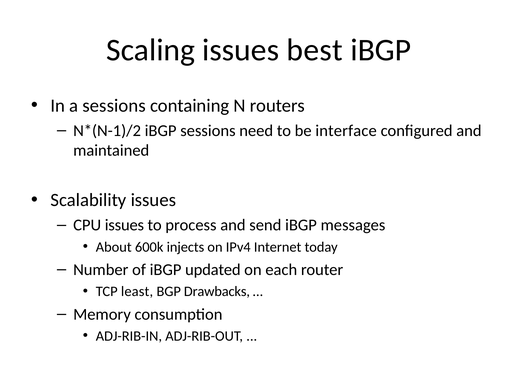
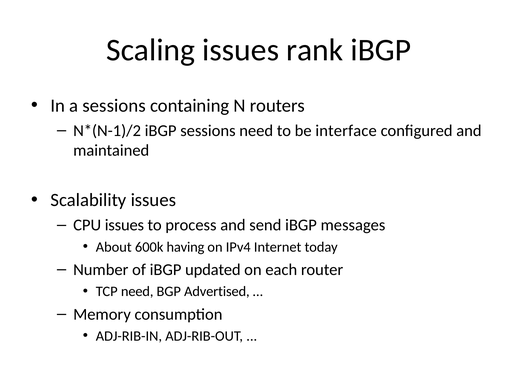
best: best -> rank
injects: injects -> having
TCP least: least -> need
Drawbacks: Drawbacks -> Advertised
